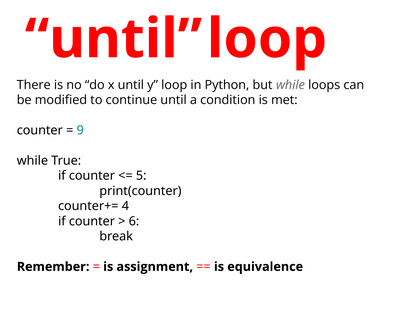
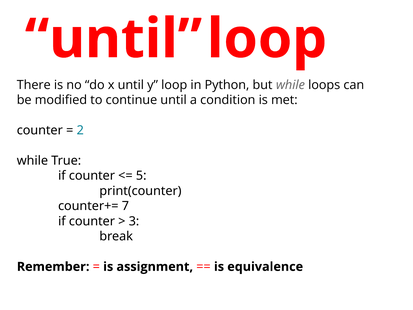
9: 9 -> 2
4: 4 -> 7
6: 6 -> 3
